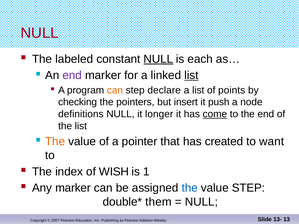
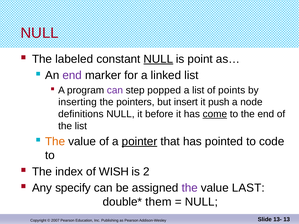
each: each -> point
list at (191, 75) underline: present -> none
can at (115, 90) colour: orange -> purple
declare: declare -> popped
checking: checking -> inserting
longer: longer -> before
pointer underline: none -> present
created: created -> pointed
want: want -> code
1: 1 -> 2
Any marker: marker -> specify
the at (190, 188) colour: blue -> purple
value STEP: STEP -> LAST
